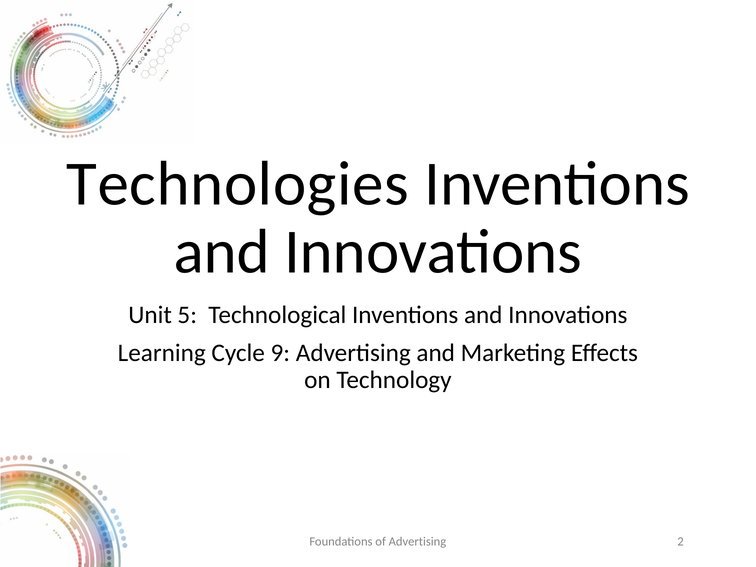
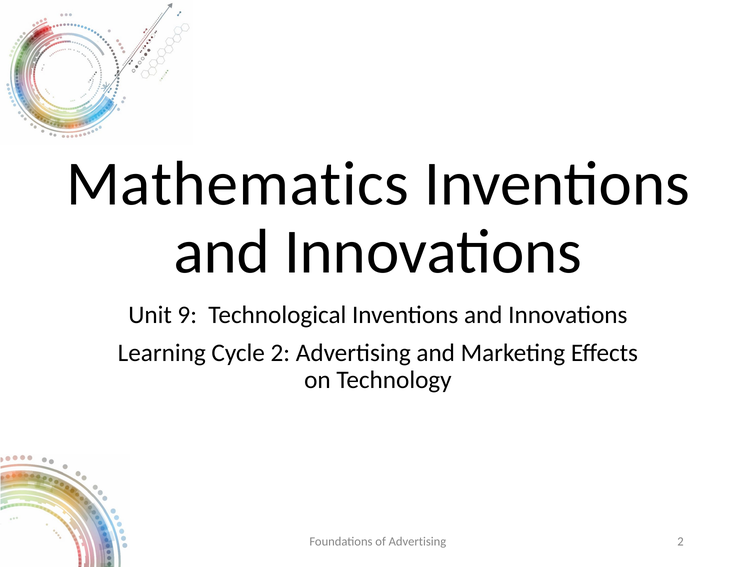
Technologies: Technologies -> Mathematics
5: 5 -> 9
Cycle 9: 9 -> 2
